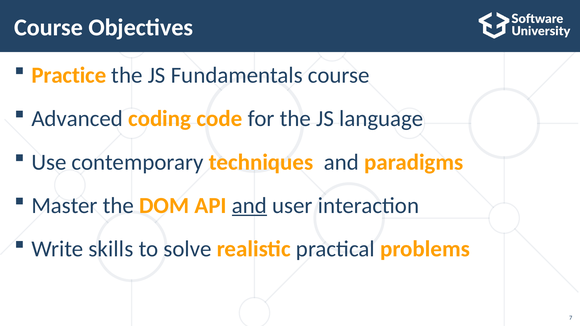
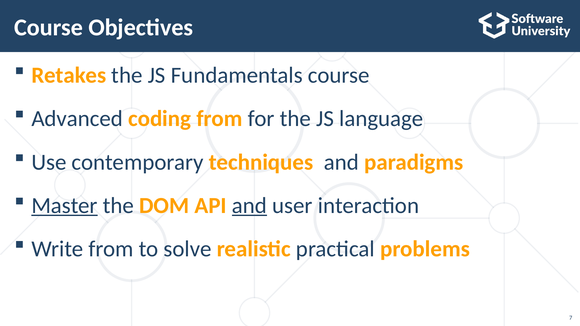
Practice: Practice -> Retakes
coding code: code -> from
Master underline: none -> present
Write skills: skills -> from
